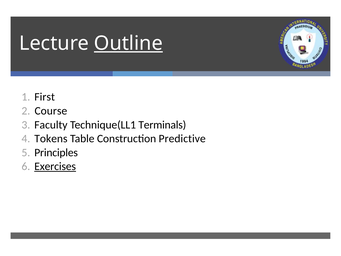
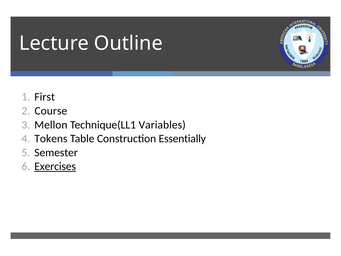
Outline underline: present -> none
Faculty: Faculty -> Mellon
Terminals: Terminals -> Variables
Predictive: Predictive -> Essentially
Principles: Principles -> Semester
